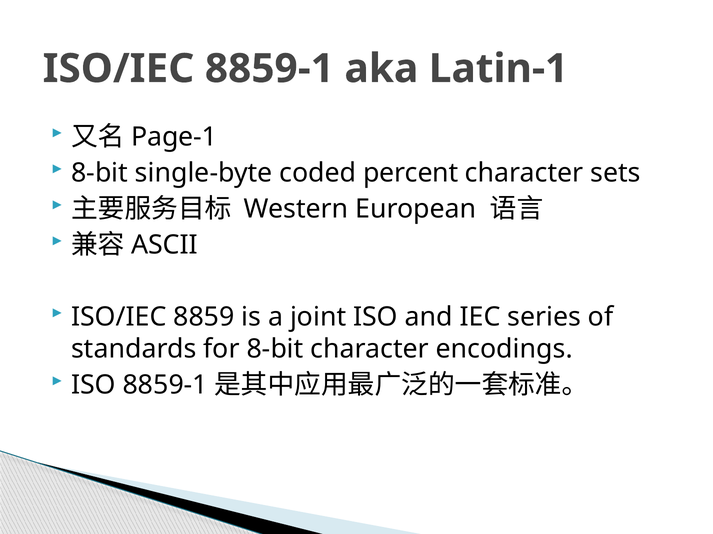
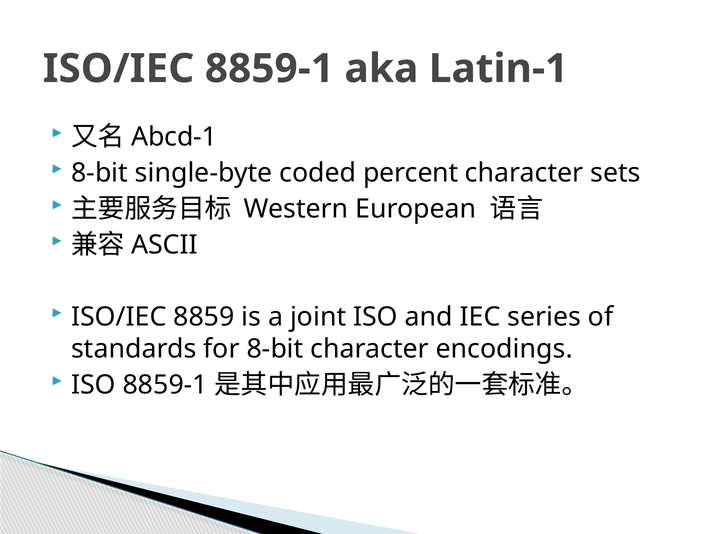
Page-1: Page-1 -> Abcd-1
